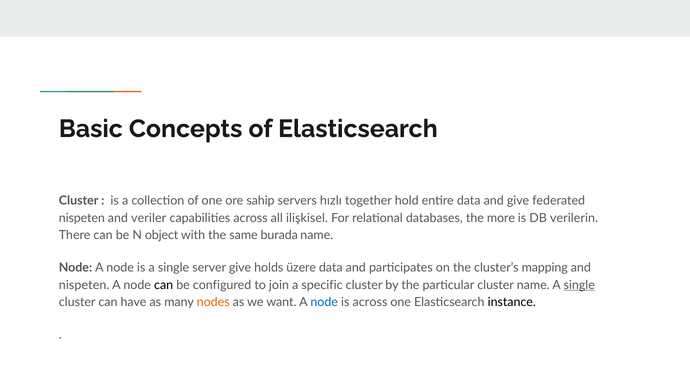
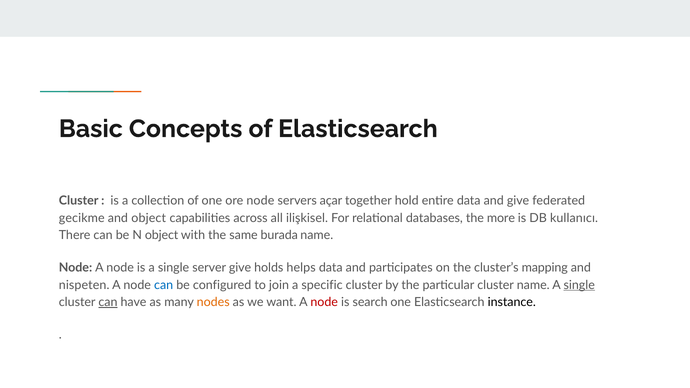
ore sahip: sahip -> node
hızlı: hızlı -> açar
nispeten at (82, 218): nispeten -> gecikme
and veriler: veriler -> object
verilerin: verilerin -> kullanıcı
üzere: üzere -> helps
can at (164, 285) colour: black -> blue
can at (108, 302) underline: none -> present
node at (324, 302) colour: blue -> red
is across: across -> search
